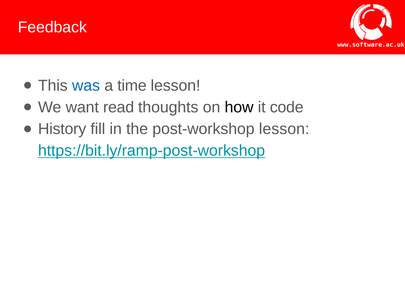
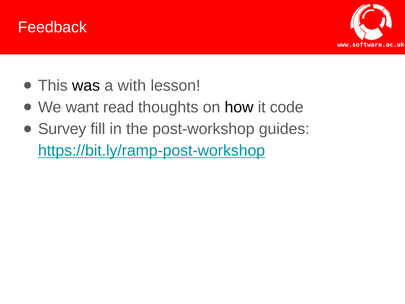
was colour: blue -> black
time: time -> with
History: History -> Survey
post-workshop lesson: lesson -> guides
